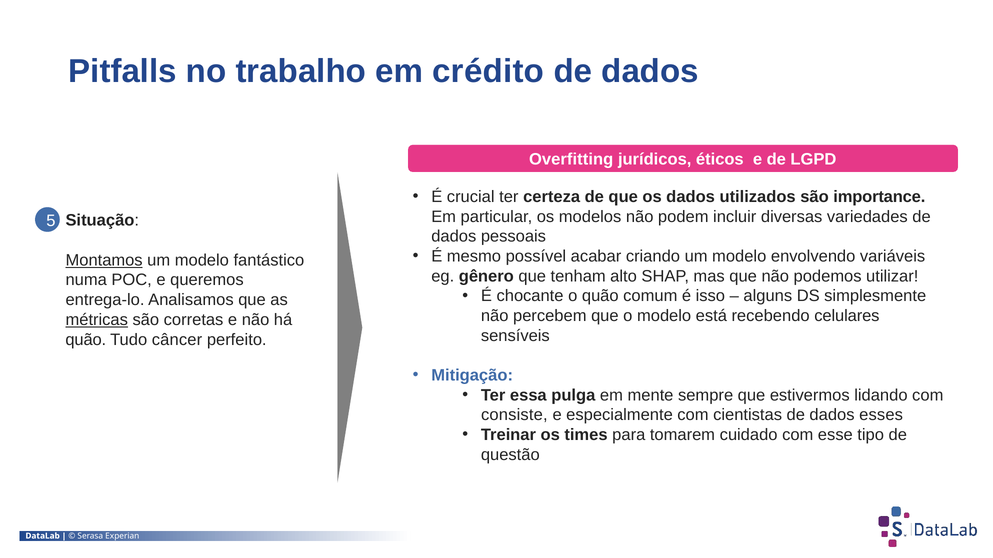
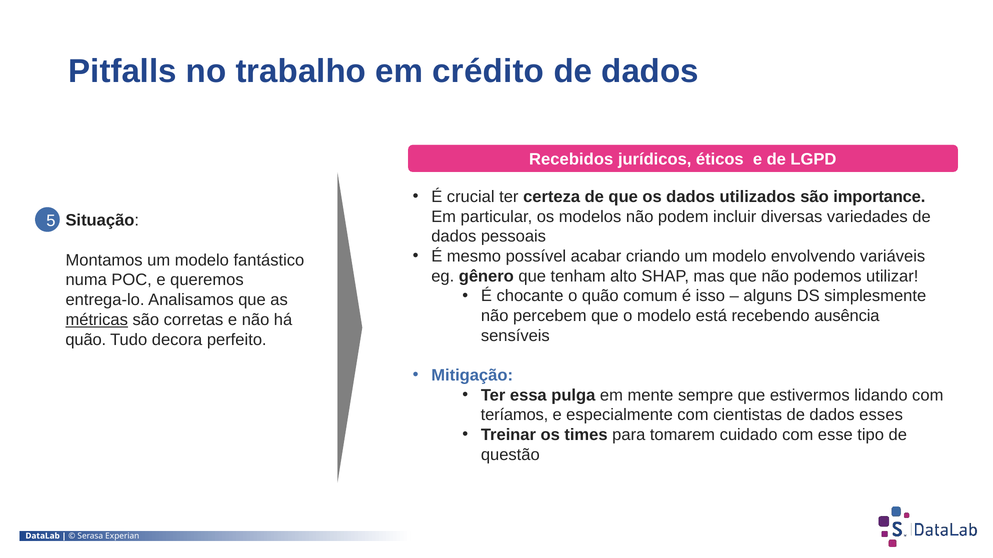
Overfitting: Overfitting -> Recebidos
Montamos underline: present -> none
celulares: celulares -> ausência
câncer: câncer -> decora
consiste: consiste -> teríamos
